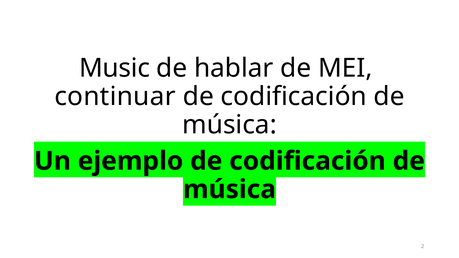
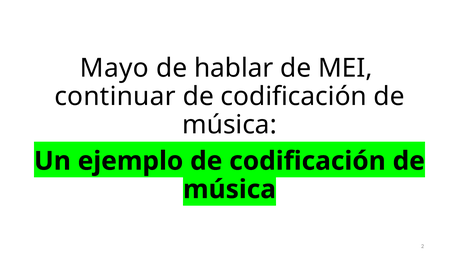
Music: Music -> Mayo
